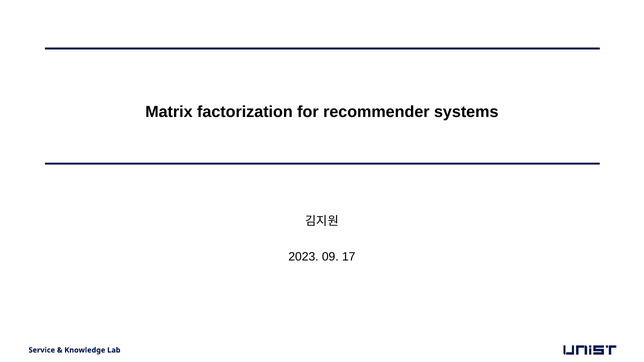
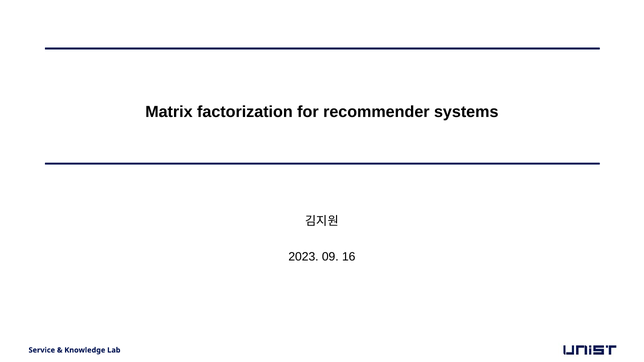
17: 17 -> 16
